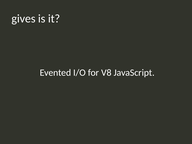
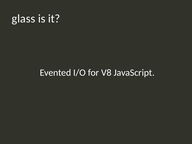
gives: gives -> glass
